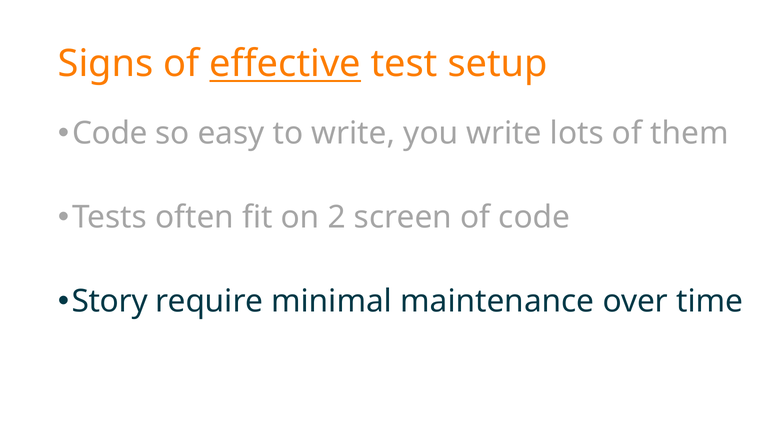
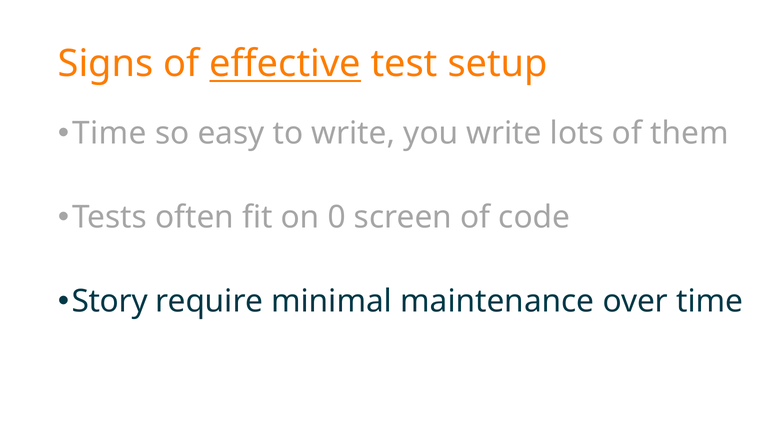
Code at (110, 134): Code -> Time
2: 2 -> 0
